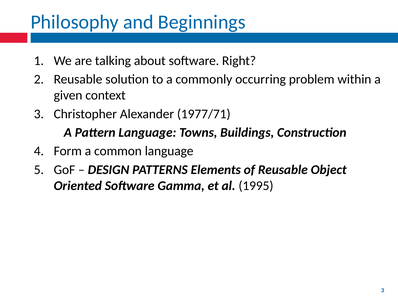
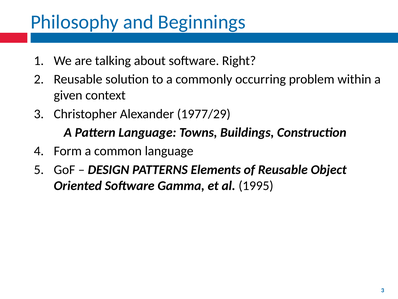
1977/71: 1977/71 -> 1977/29
